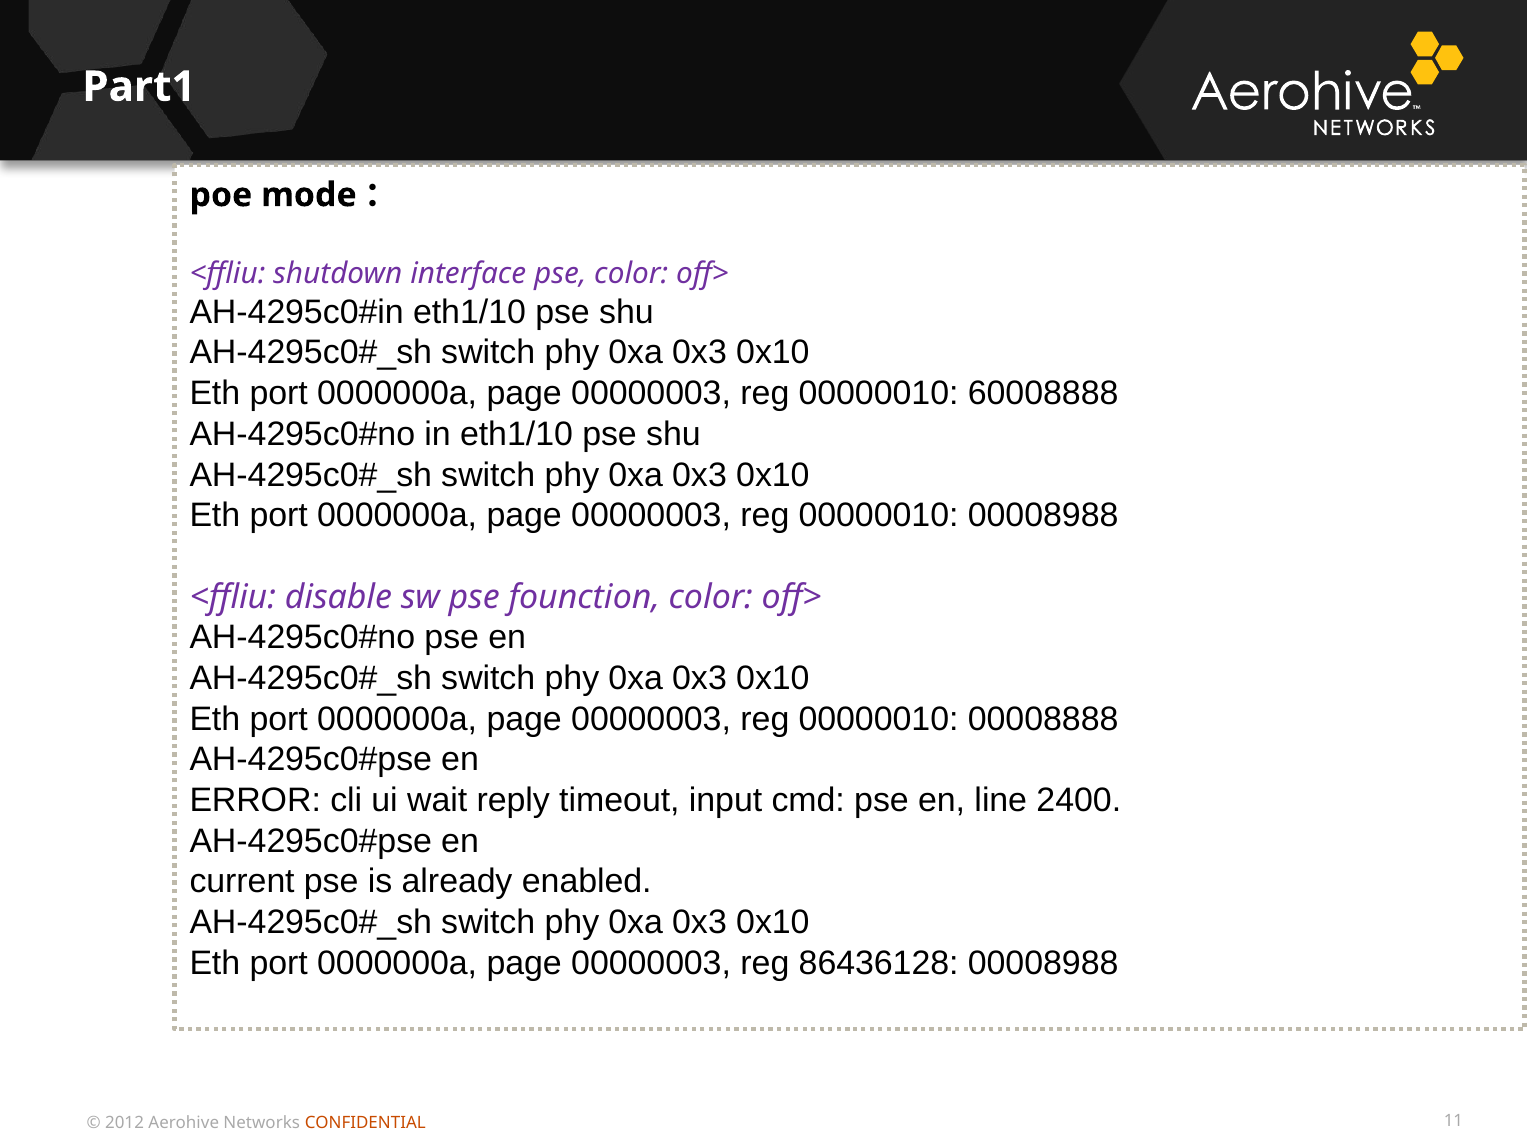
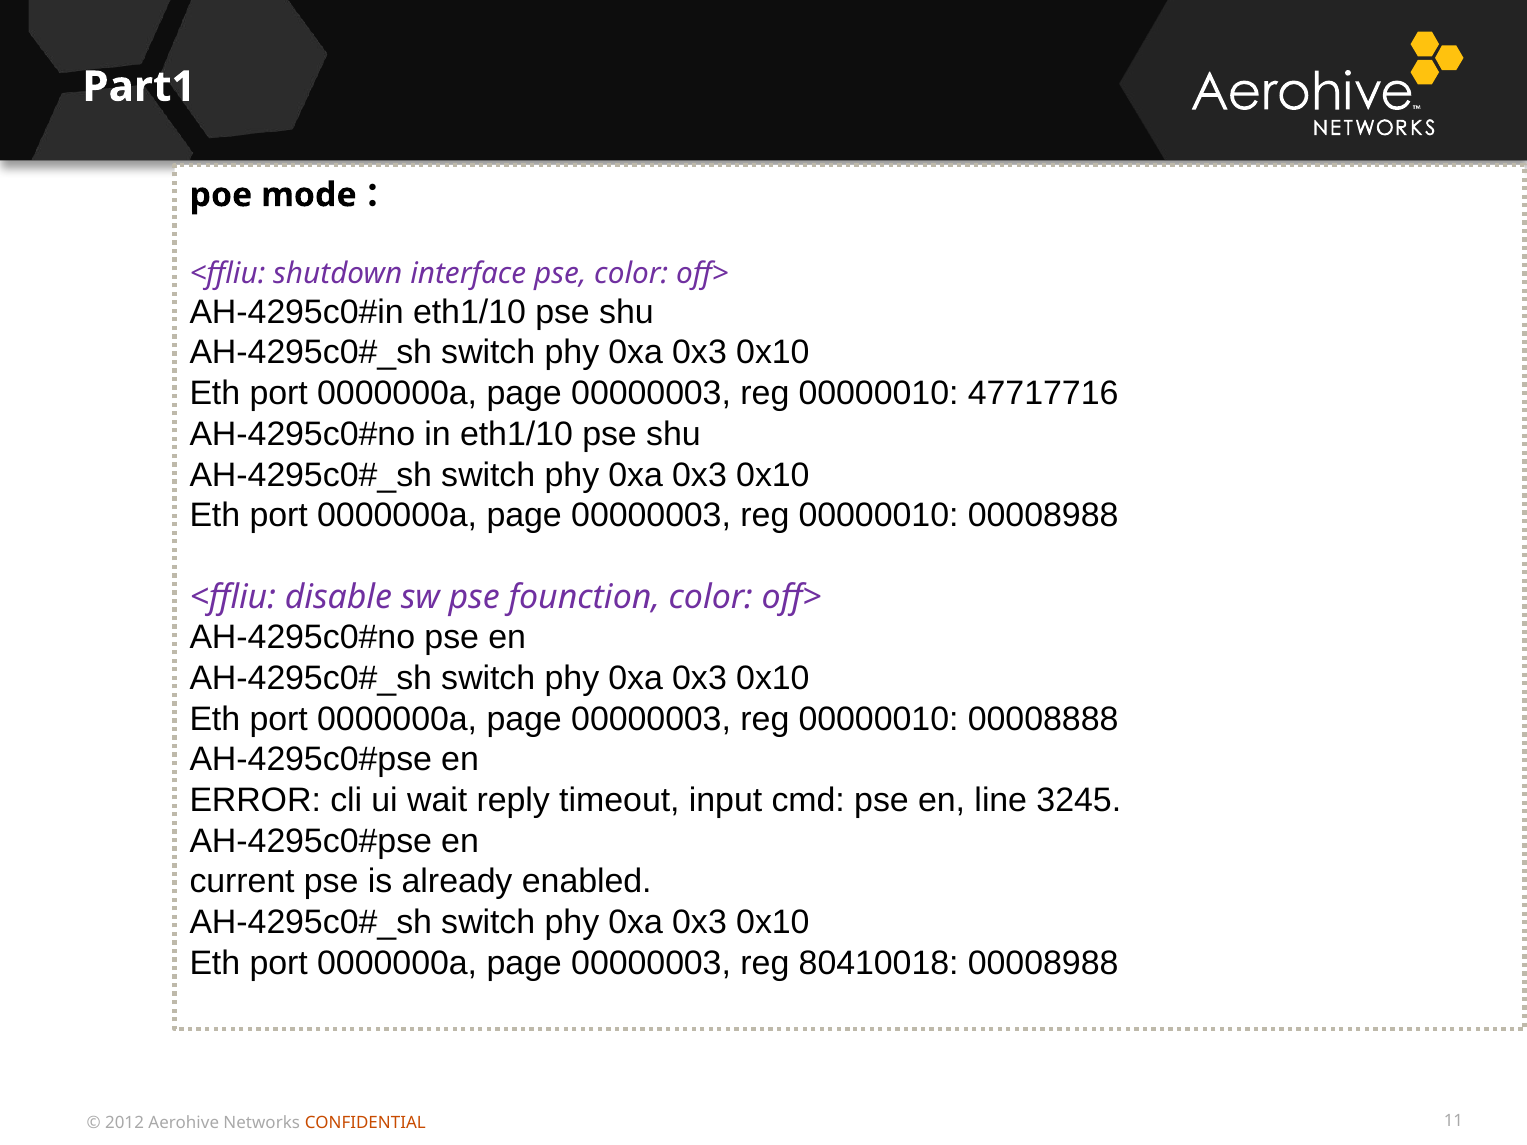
60008888: 60008888 -> 47717716
2400: 2400 -> 3245
86436128: 86436128 -> 80410018
